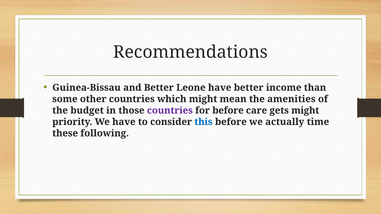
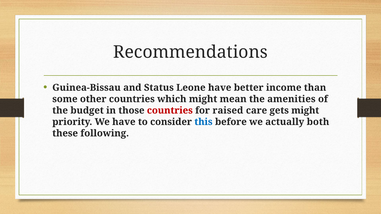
and Better: Better -> Status
countries at (170, 111) colour: purple -> red
for before: before -> raised
time: time -> both
